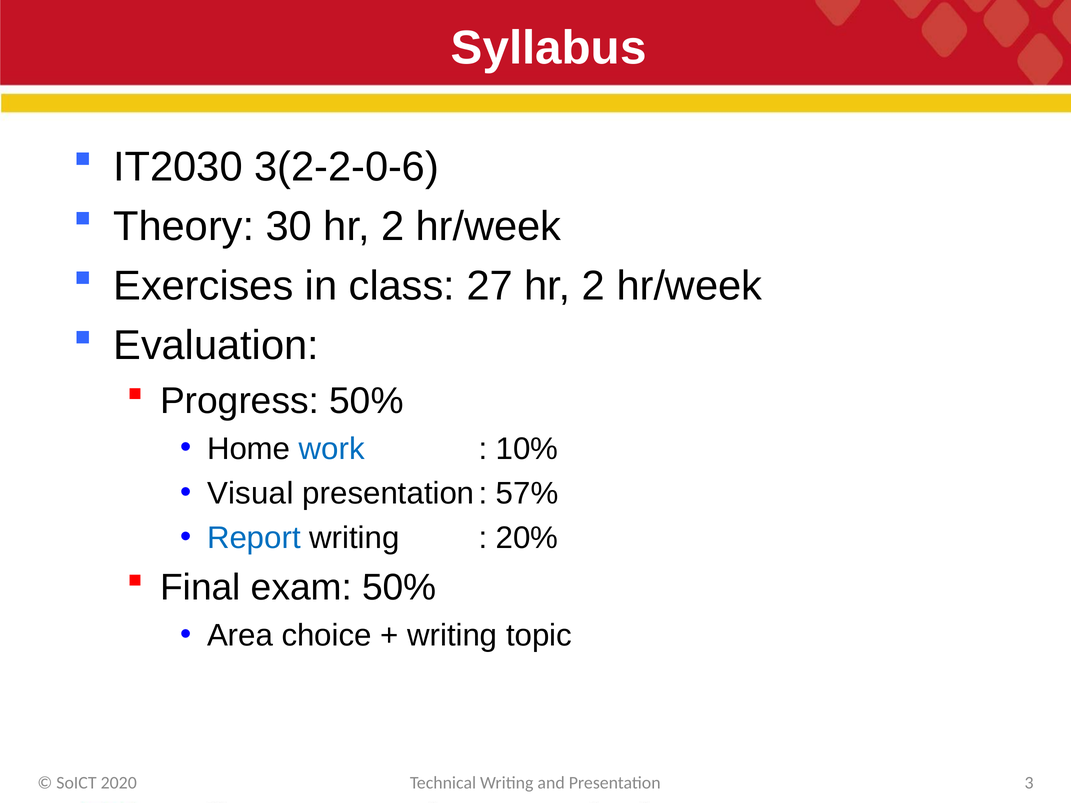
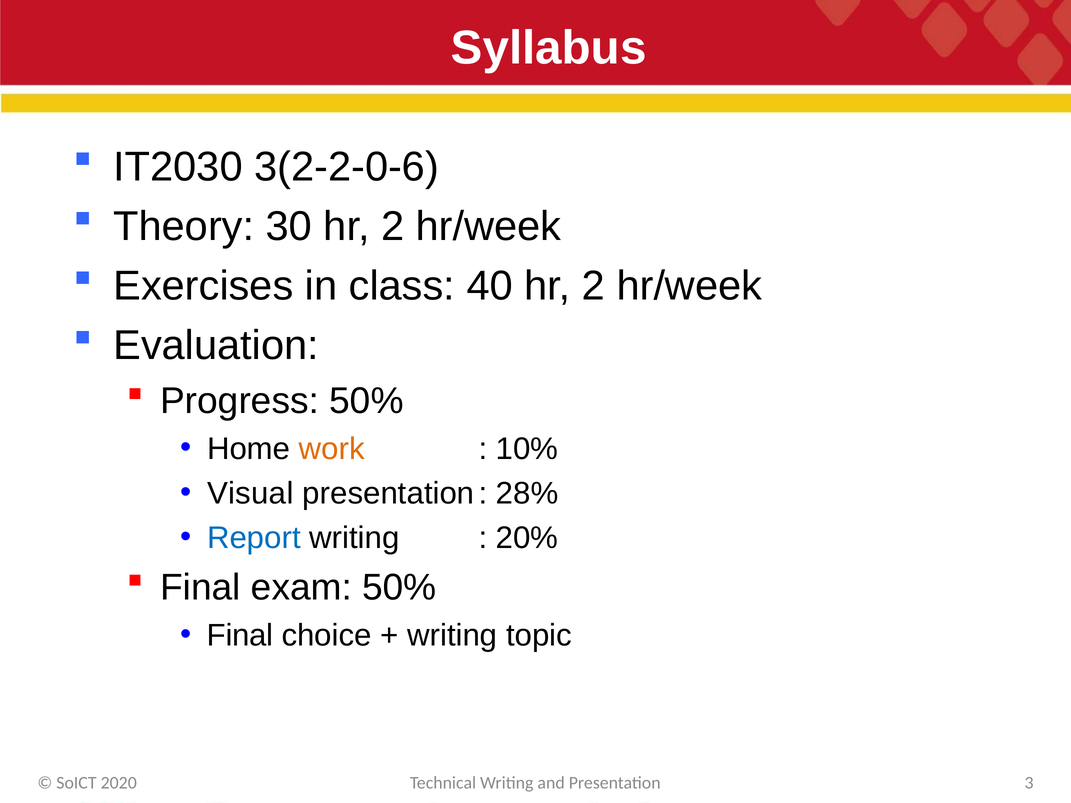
27: 27 -> 40
work colour: blue -> orange
57%: 57% -> 28%
Area at (240, 636): Area -> Final
